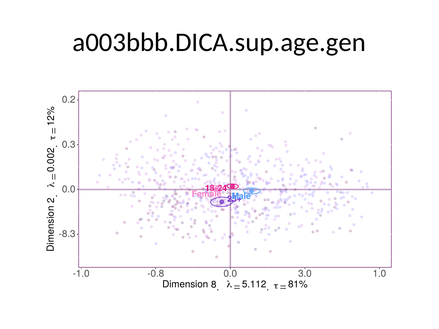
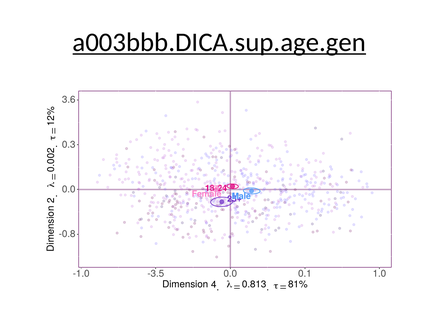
a003bbb.DICA.sup.age.gen underline: none -> present
0.2: 0.2 -> 3.6
-8.3: -8.3 -> -0.8
-0.8: -0.8 -> -3.5
3.0: 3.0 -> 0.1
8: 8 -> 4
5.112: 5.112 -> 0.813
